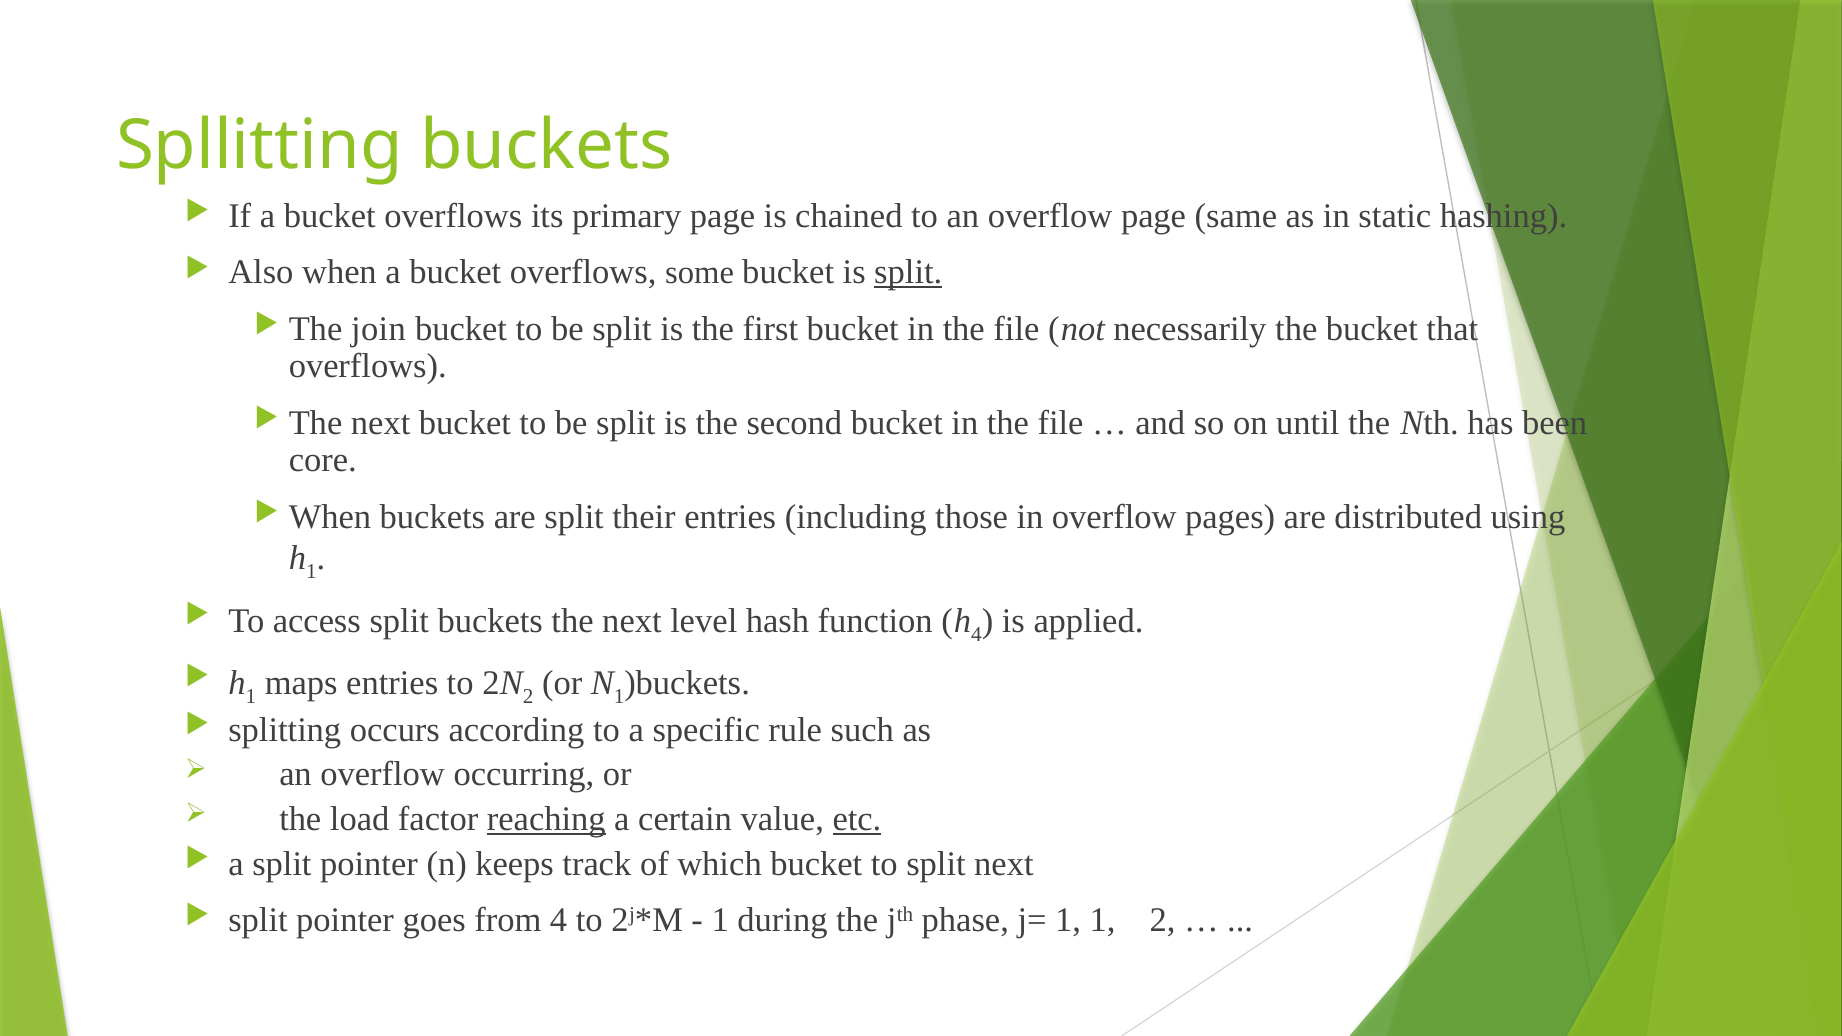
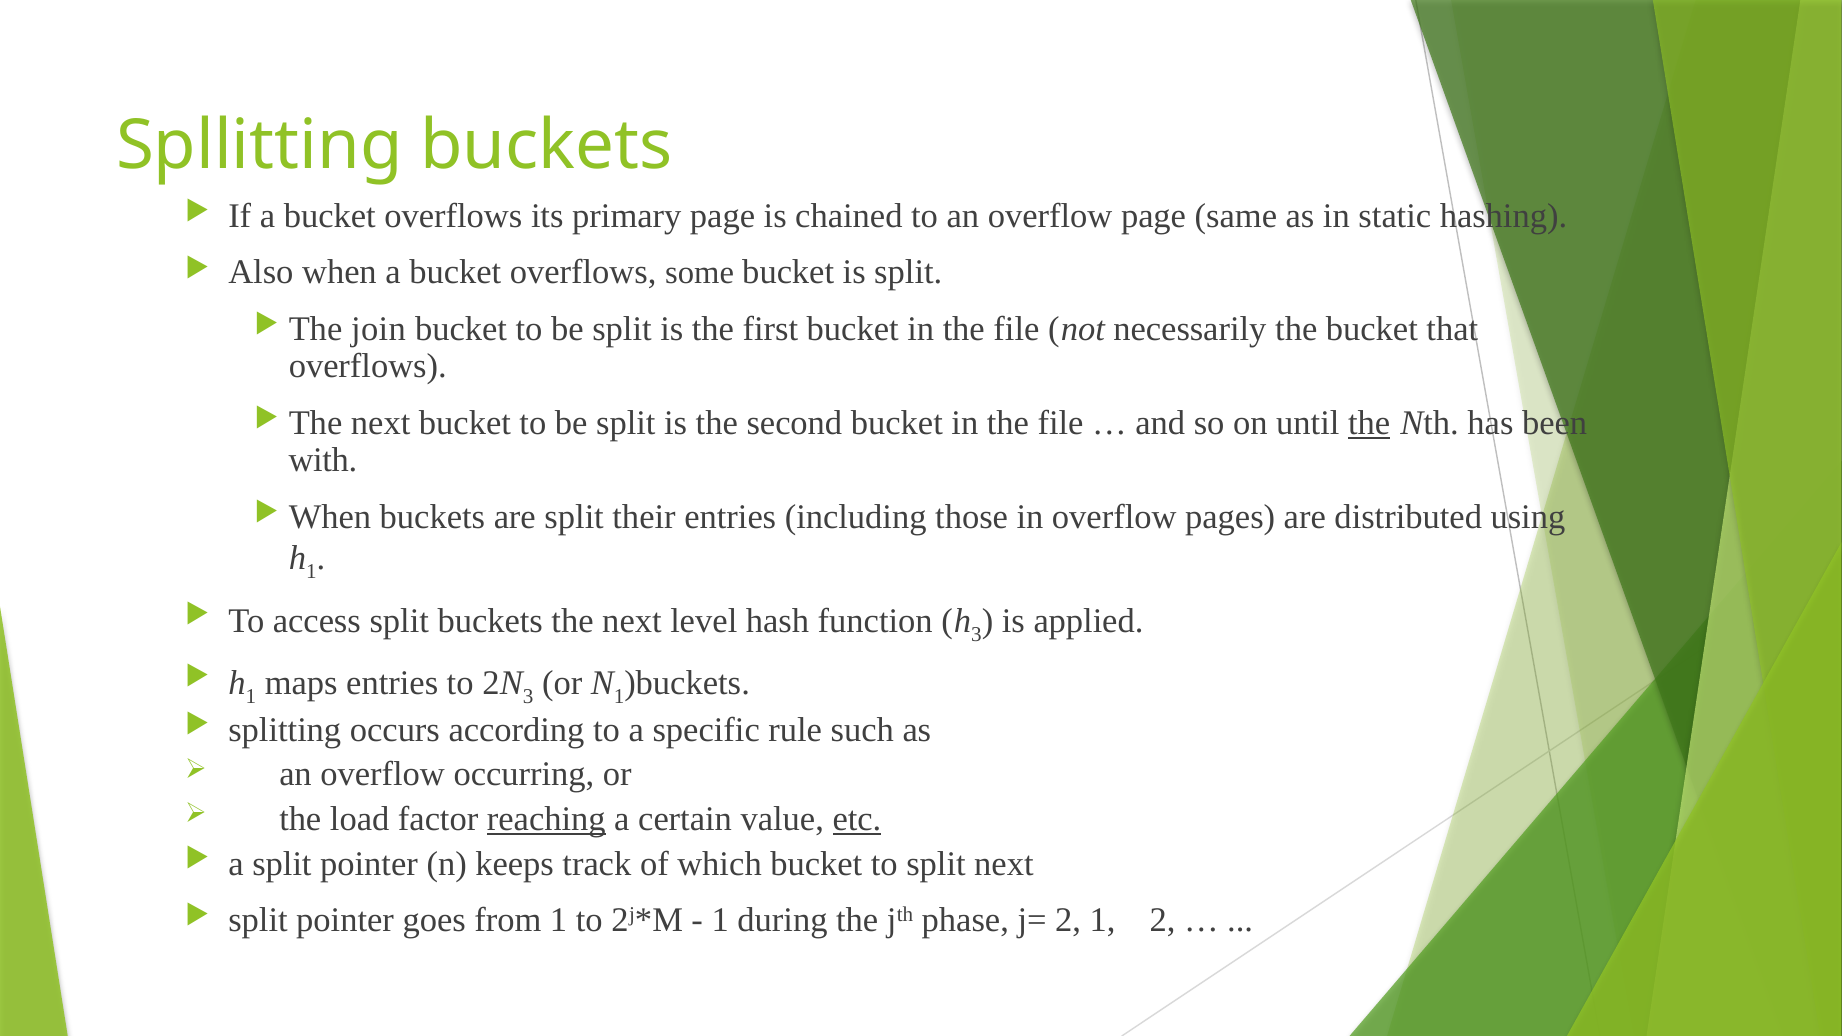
split at (908, 273) underline: present -> none
the at (1369, 423) underline: none -> present
core: core -> with
4 at (976, 634): 4 -> 3
2 at (528, 697): 2 -> 3
from 4: 4 -> 1
j= 1: 1 -> 2
